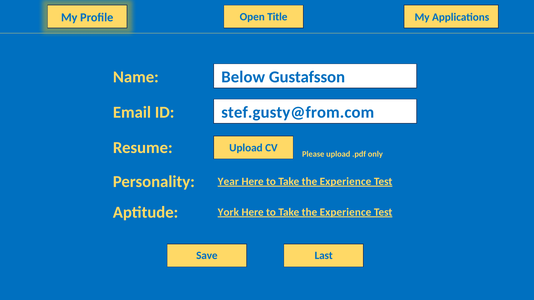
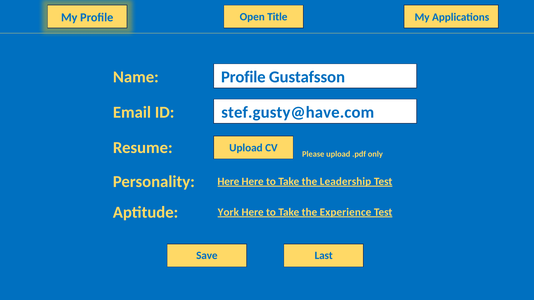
Name Below: Below -> Profile
stef.gusty@from.com: stef.gusty@from.com -> stef.gusty@have.com
Personality Year: Year -> Here
Experience at (345, 182): Experience -> Leadership
